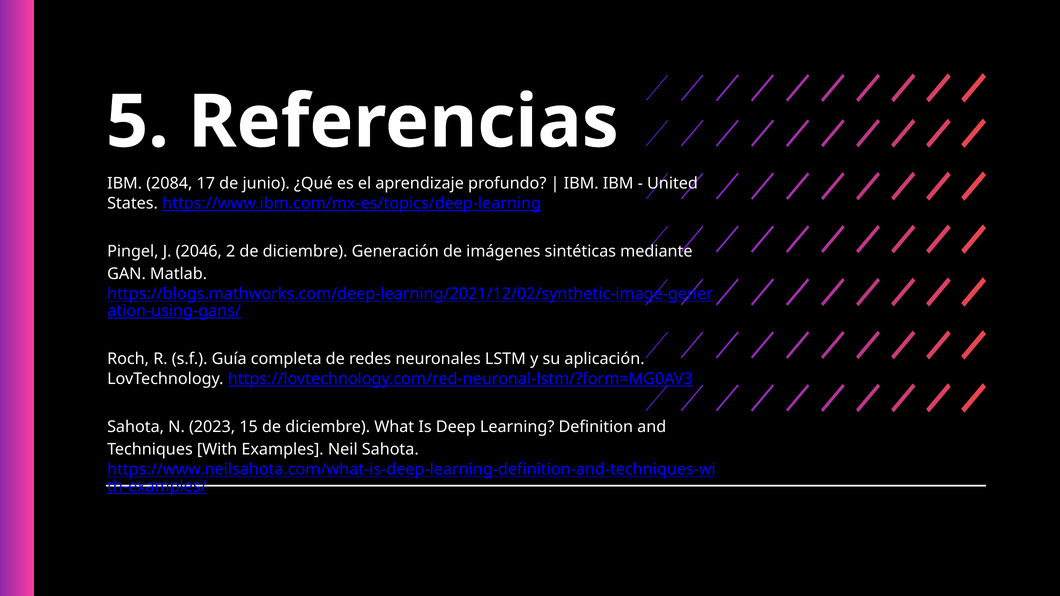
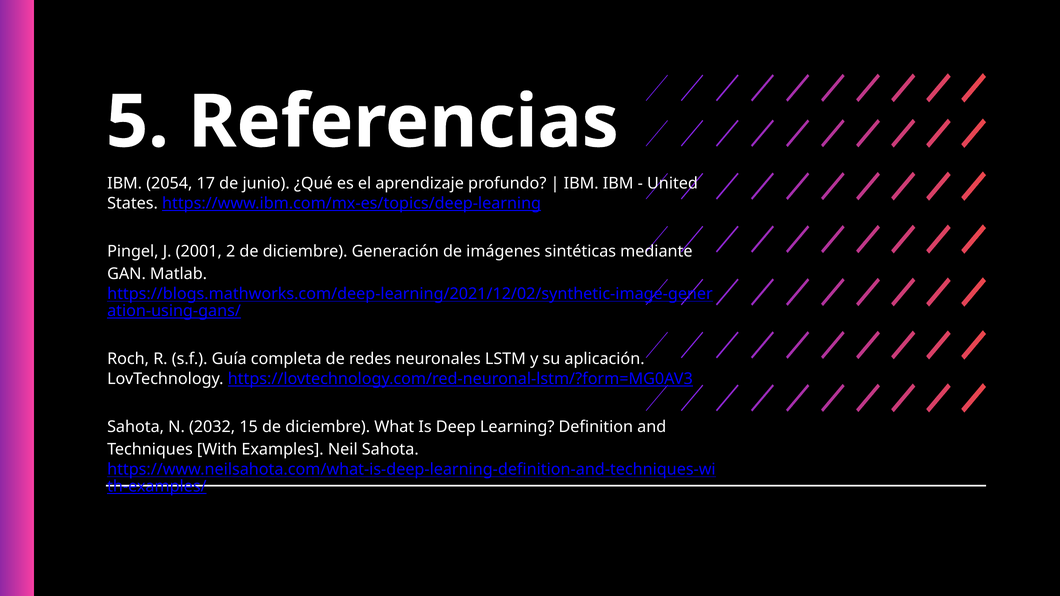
2084: 2084 -> 2054
2046: 2046 -> 2001
2023: 2023 -> 2032
